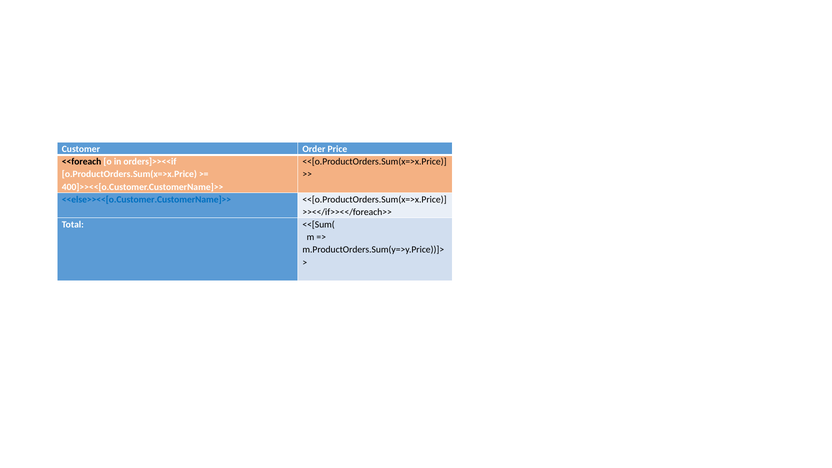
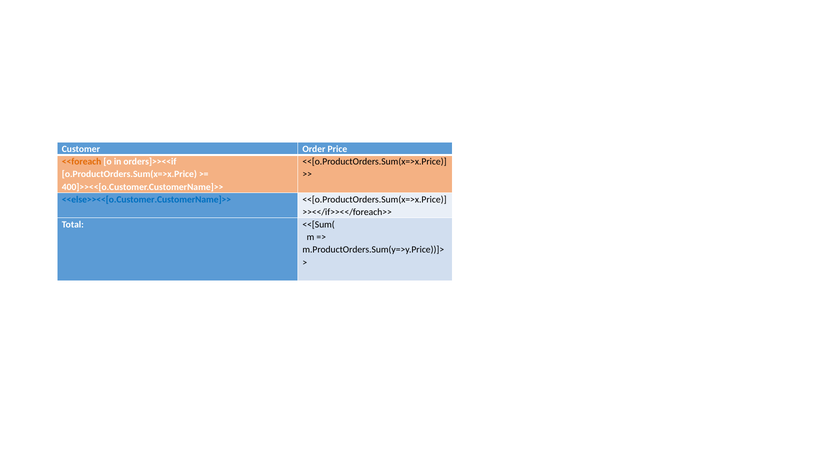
<<foreach colour: black -> orange
